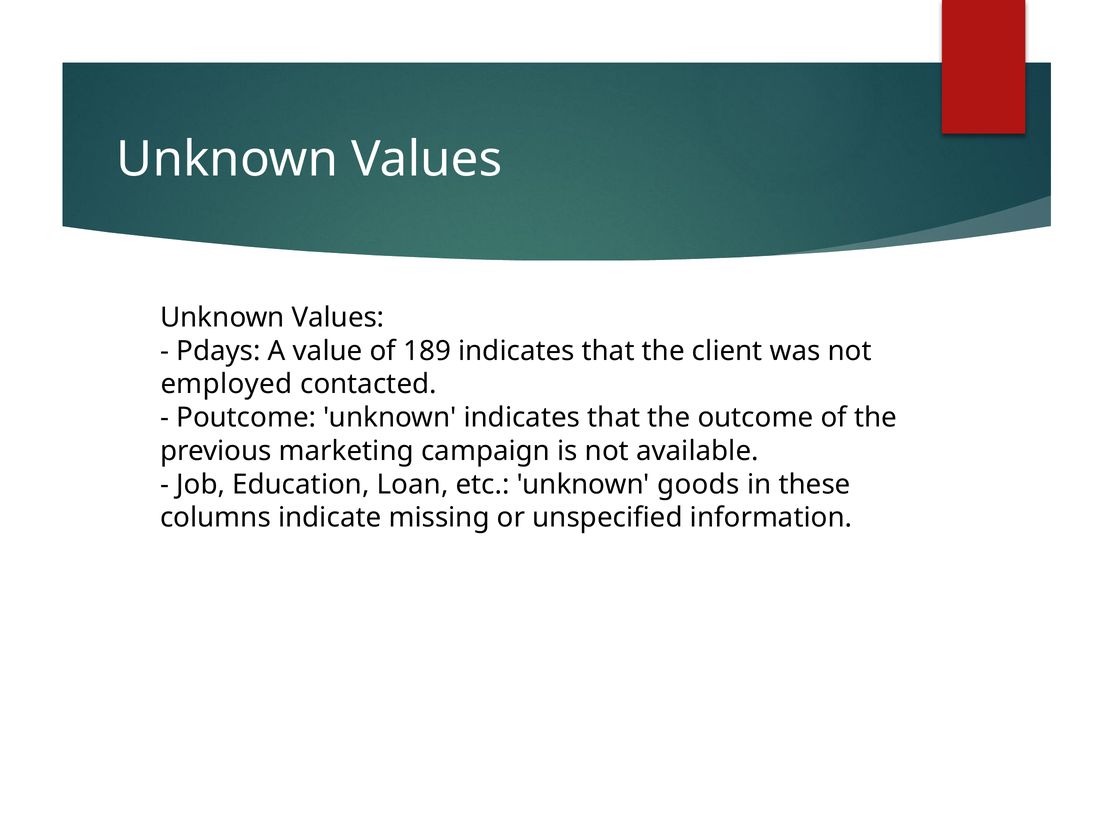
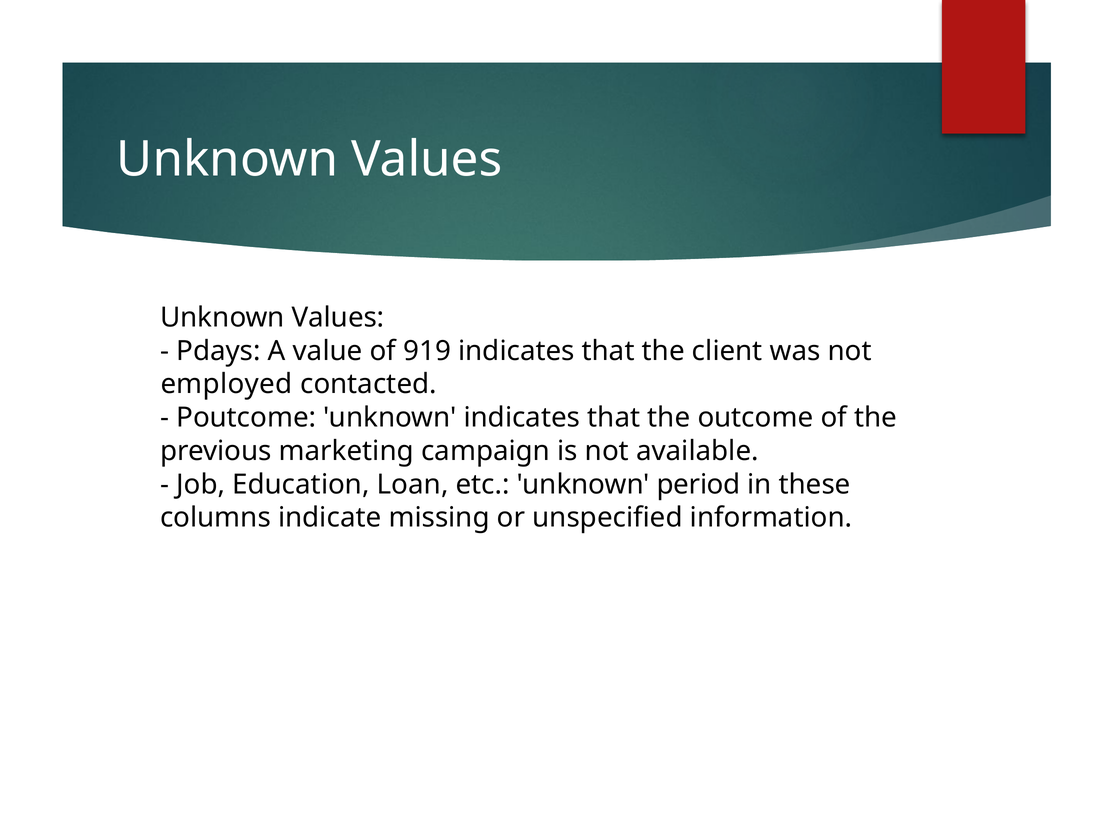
189: 189 -> 919
goods: goods -> period
